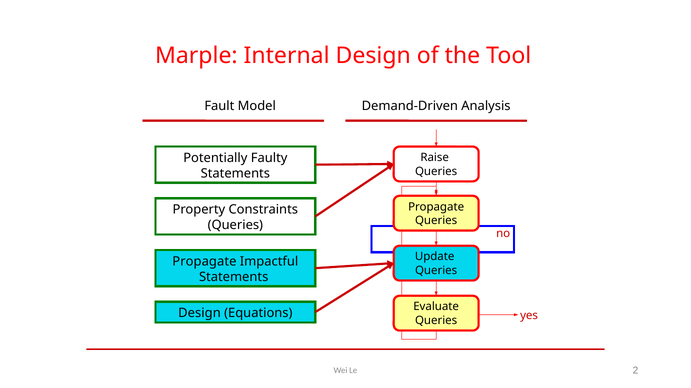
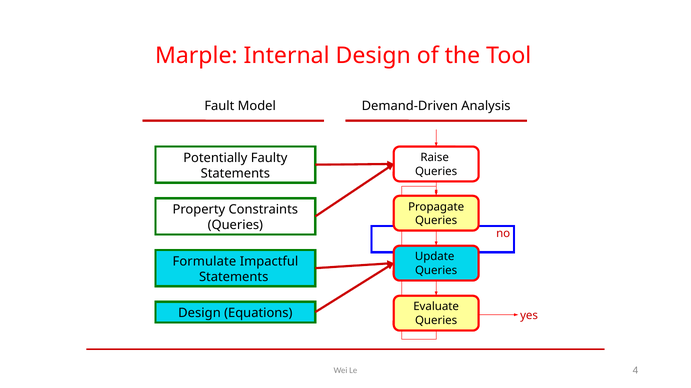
Propagate at (204, 262): Propagate -> Formulate
2: 2 -> 4
